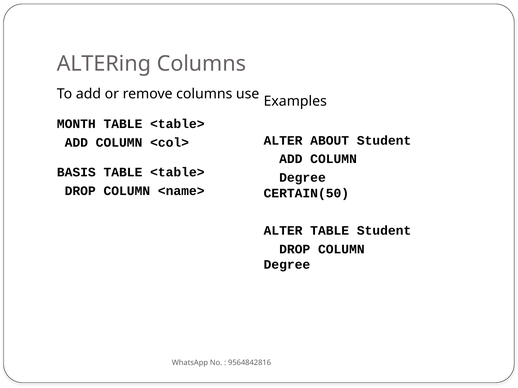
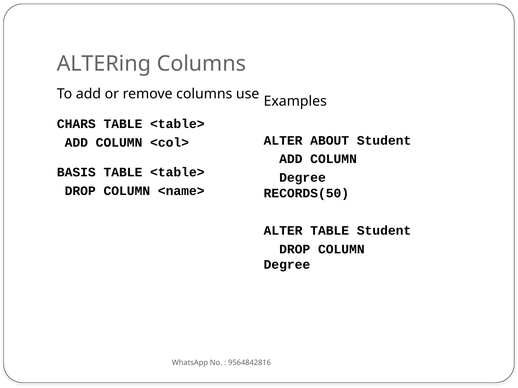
MONTH: MONTH -> CHARS
CERTAIN(50: CERTAIN(50 -> RECORDS(50
